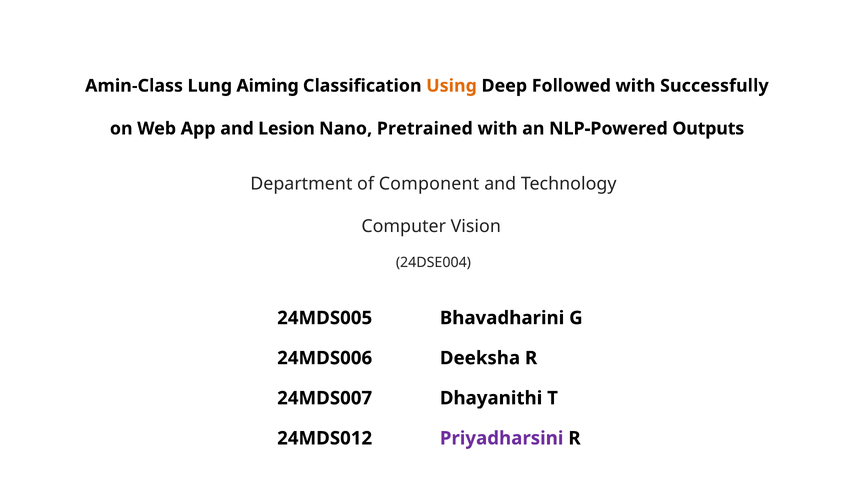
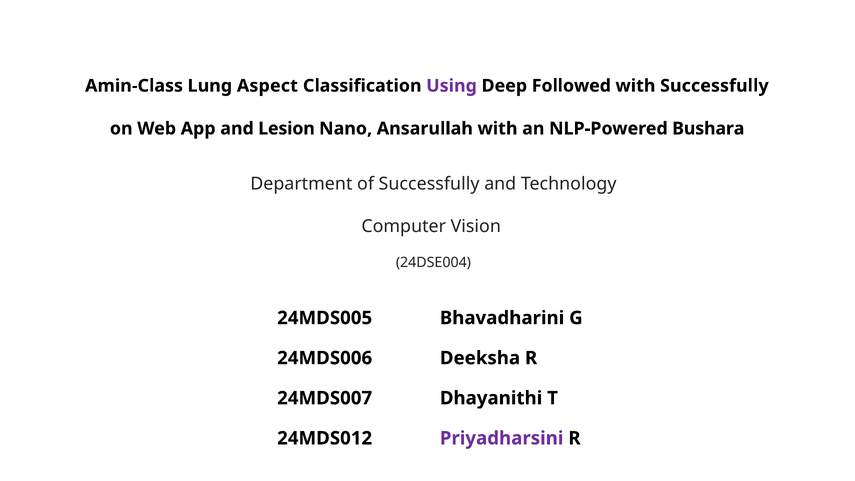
Aiming: Aiming -> Aspect
Using colour: orange -> purple
Pretrained: Pretrained -> Ansarullah
Outputs: Outputs -> Bushara
of Component: Component -> Successfully
